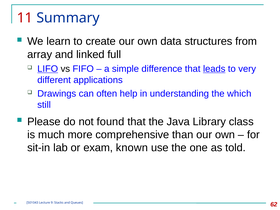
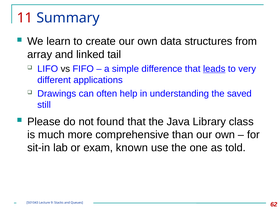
full: full -> tail
LIFO underline: present -> none
which: which -> saved
